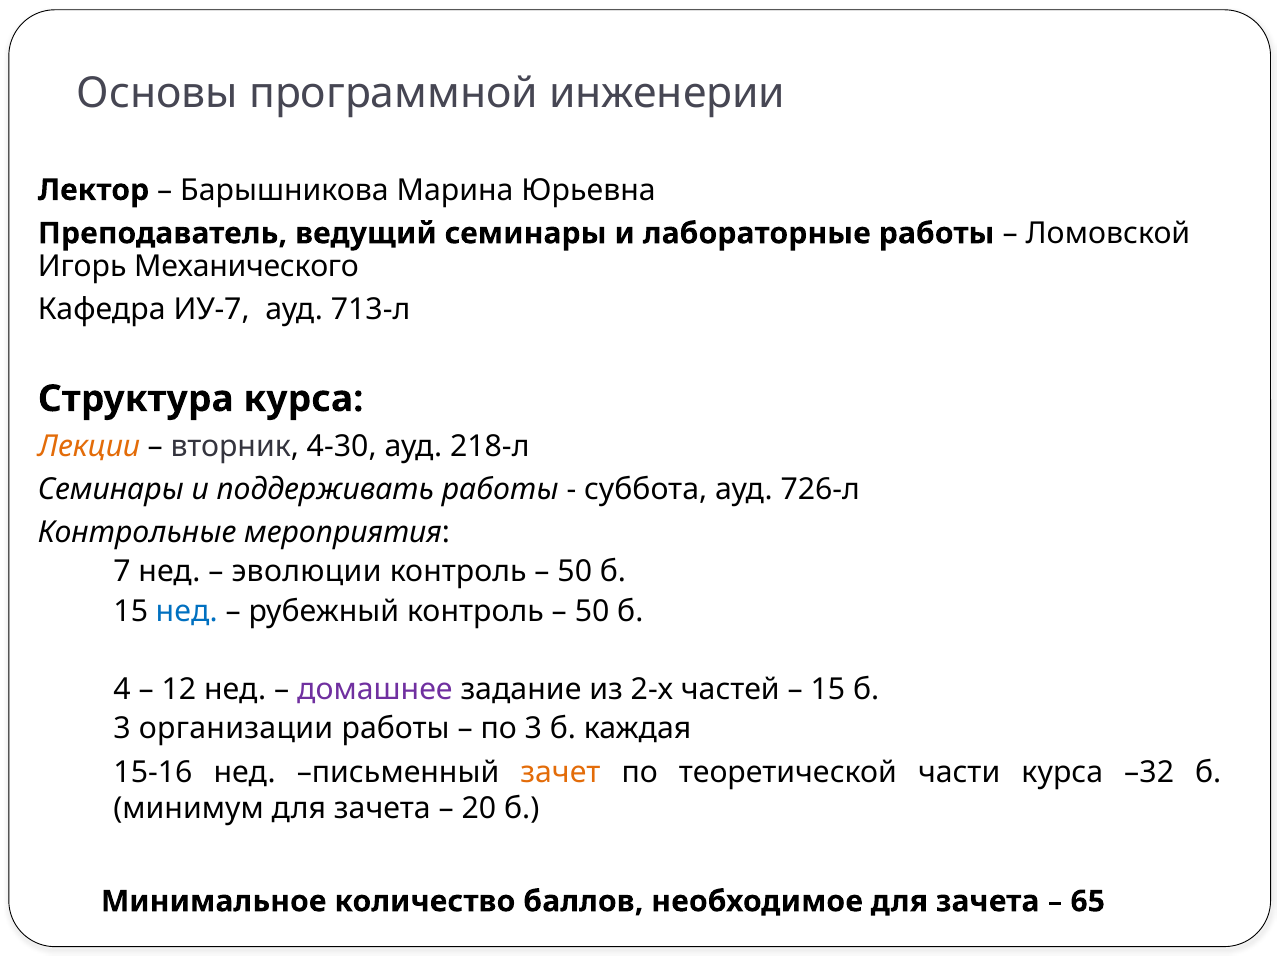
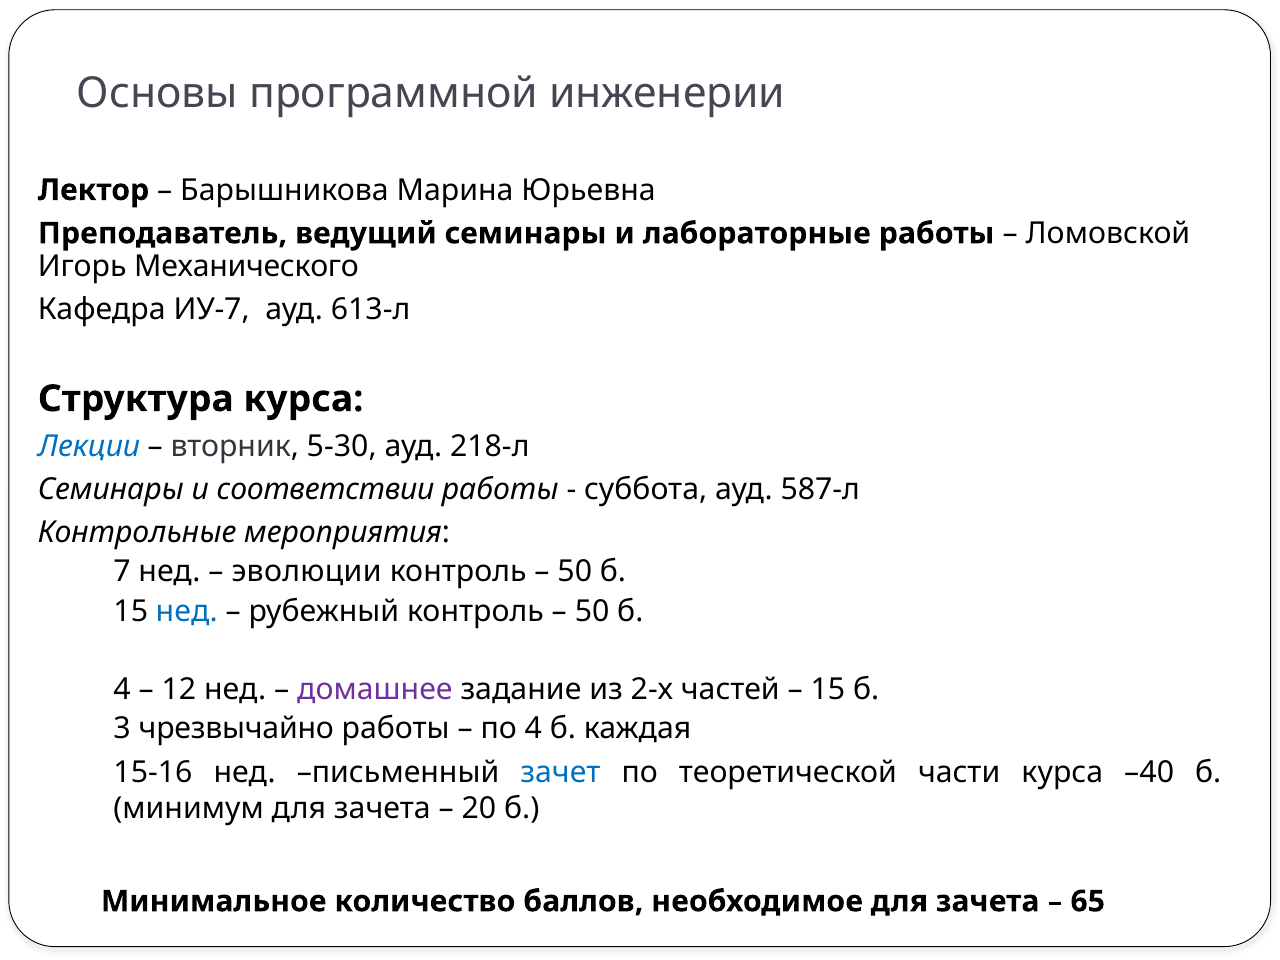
713-л: 713-л -> 613-л
Лекции colour: orange -> blue
4-30: 4-30 -> 5-30
поддерживать: поддерживать -> соответствии
726-л: 726-л -> 587-л
организации: организации -> чрезвычайно
по 3: 3 -> 4
зачет colour: orange -> blue
–32: –32 -> –40
